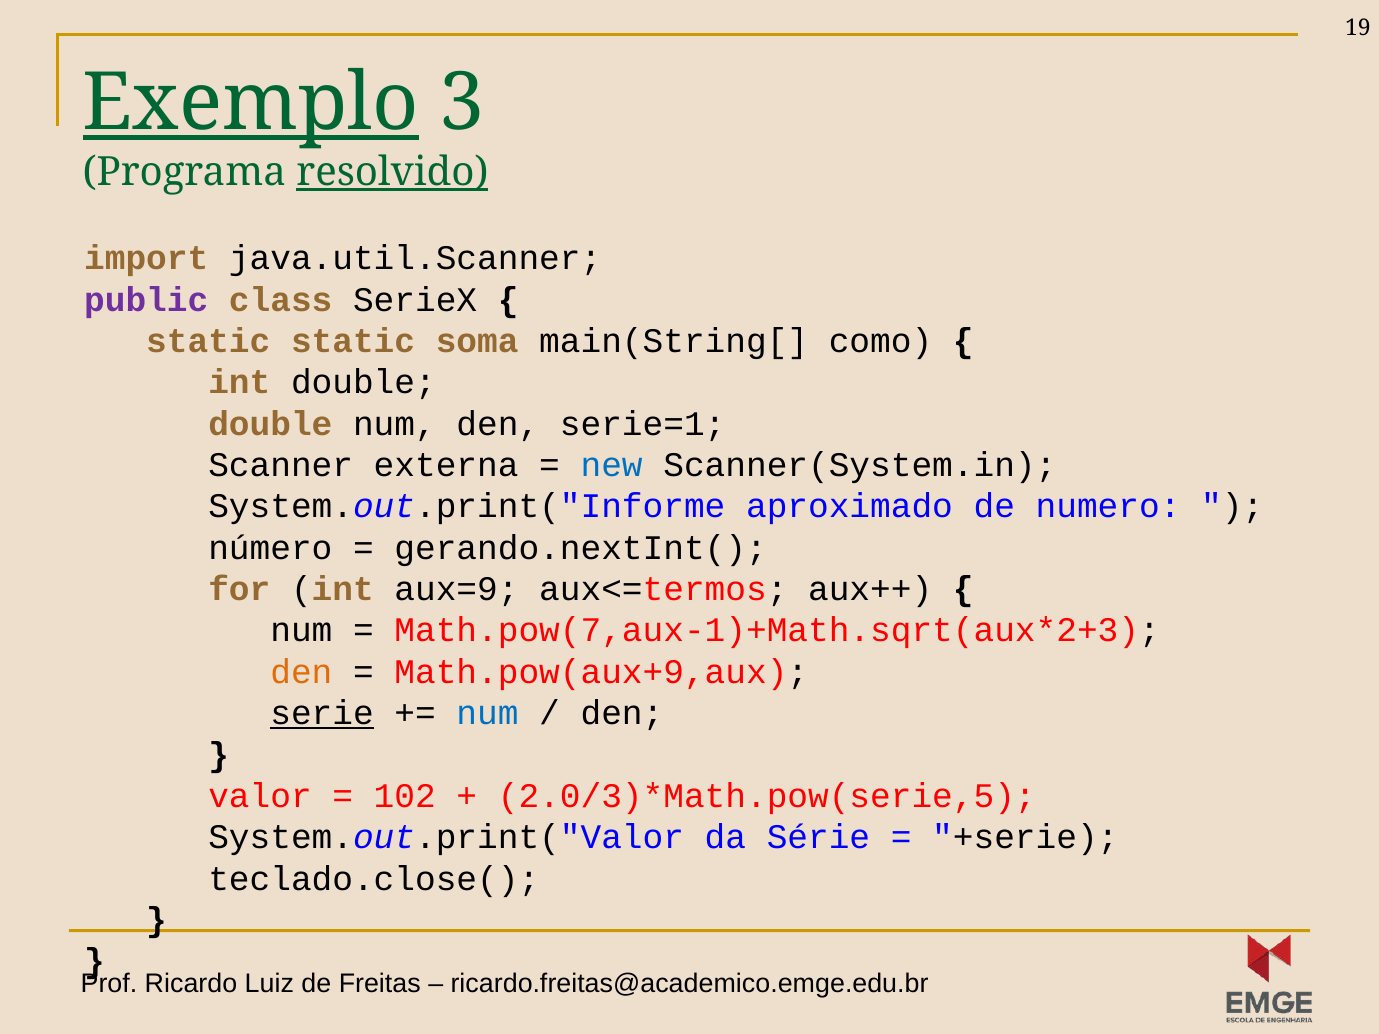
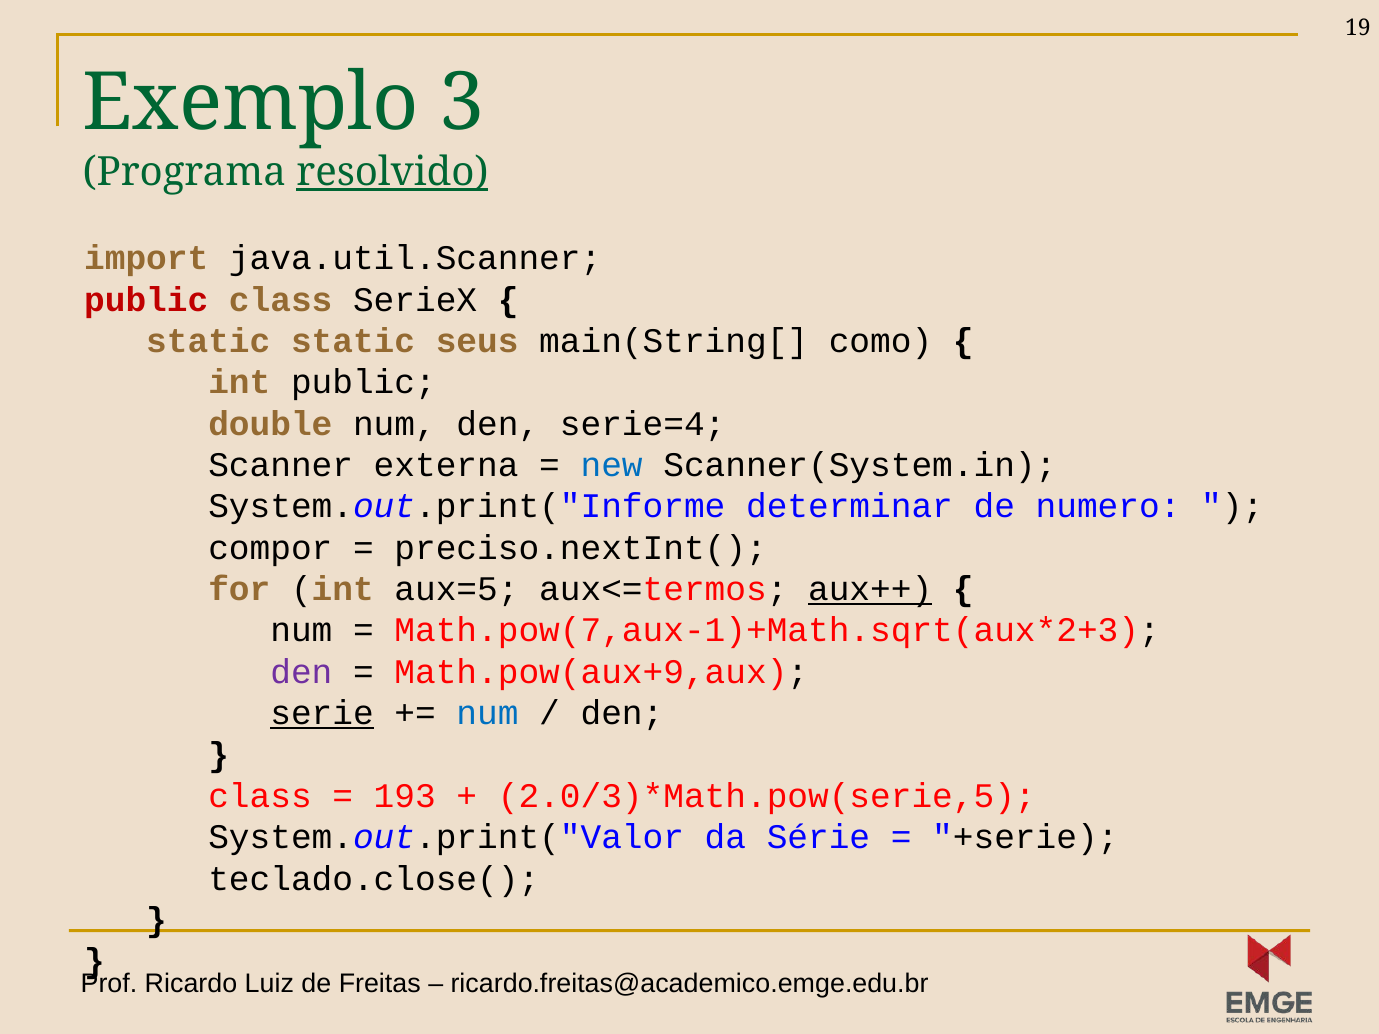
Exemplo underline: present -> none
public at (146, 300) colour: purple -> red
soma: soma -> seus
int double: double -> public
serie=1: serie=1 -> serie=4
aproximado: aproximado -> determinar
número: número -> compor
gerando.nextInt(: gerando.nextInt( -> preciso.nextInt(
aux=9: aux=9 -> aux=5
aux++ underline: none -> present
den at (301, 672) colour: orange -> purple
valor at (260, 796): valor -> class
102: 102 -> 193
